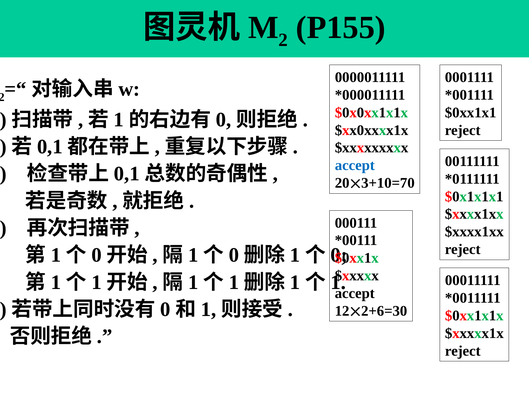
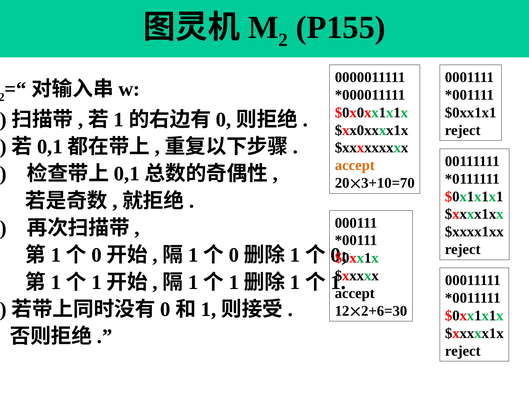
accept at (355, 166) colour: blue -> orange
